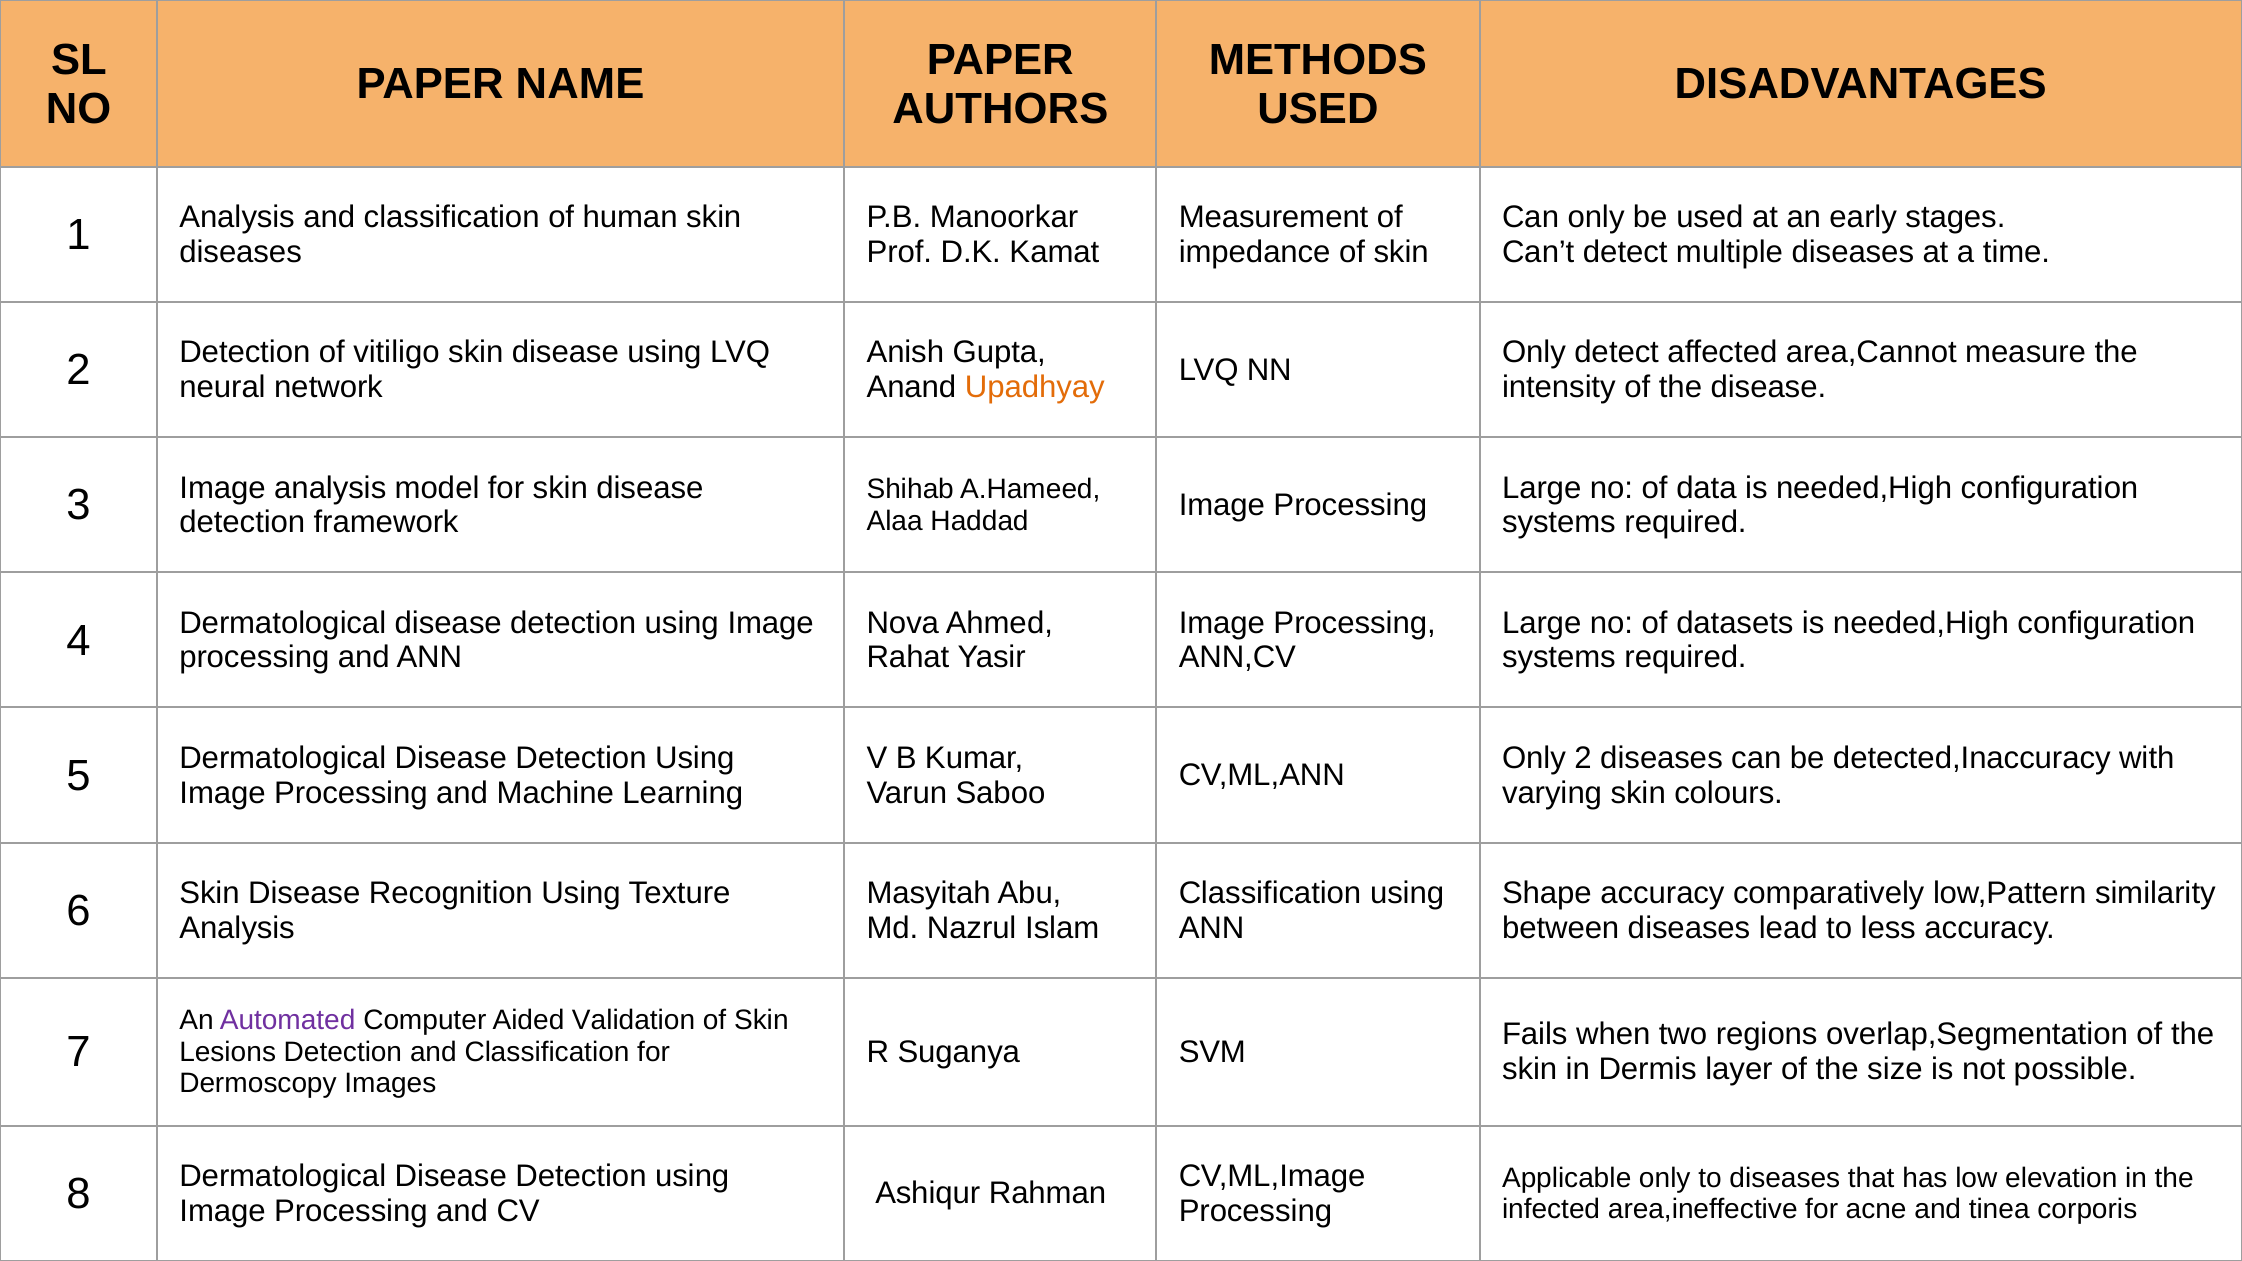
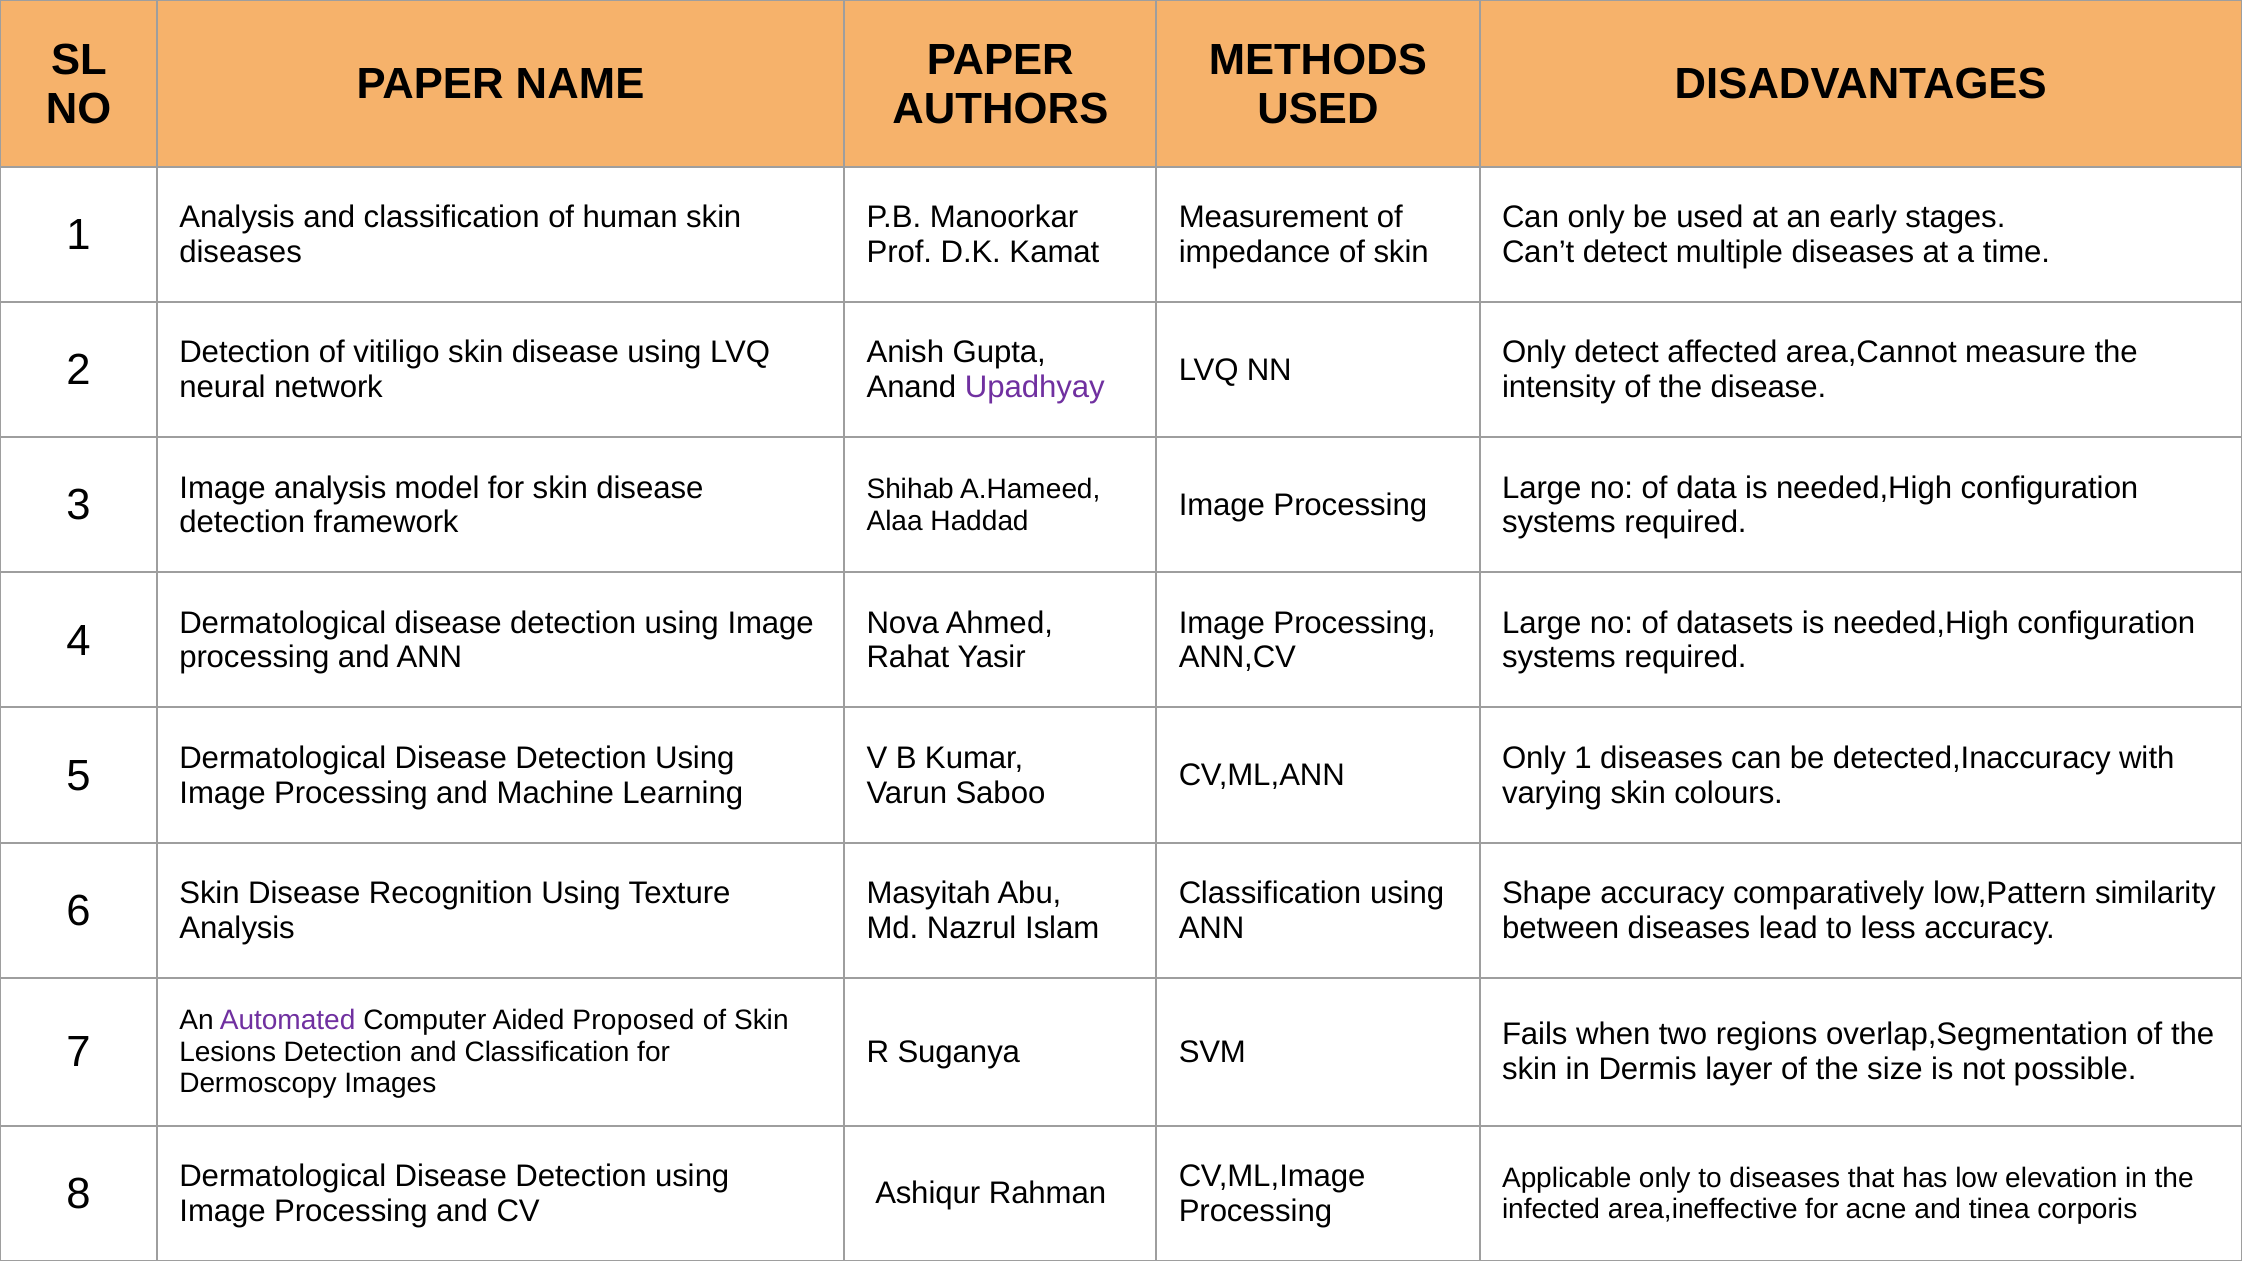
Upadhyay colour: orange -> purple
Only 2: 2 -> 1
Validation: Validation -> Proposed
